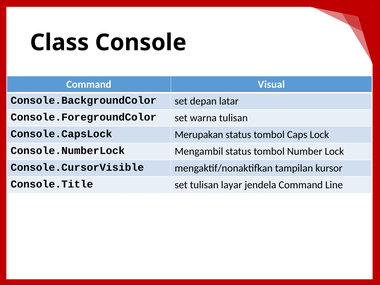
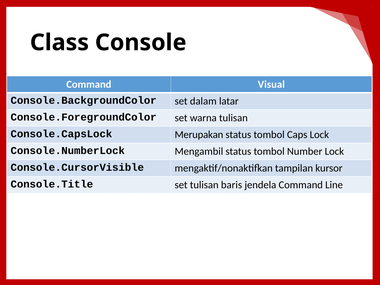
depan: depan -> dalam
layar: layar -> baris
